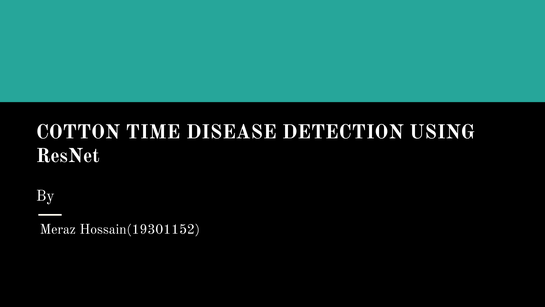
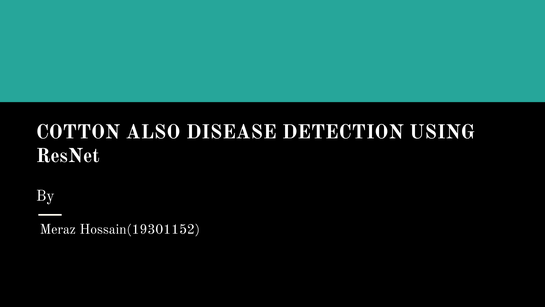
TIME: TIME -> ALSO
